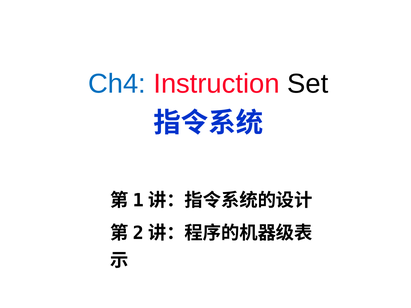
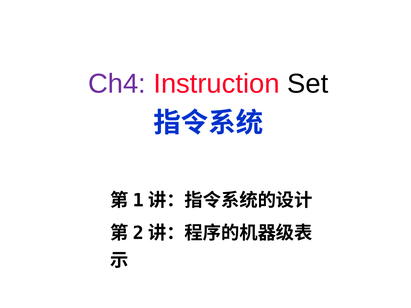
Ch4 colour: blue -> purple
